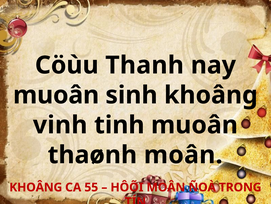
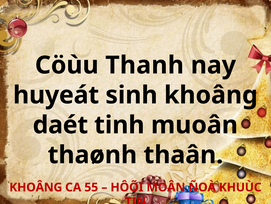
muoân at (56, 95): muoân -> huyeát
vinh: vinh -> daét
thaønh moân: moân -> thaân
TRONG: TRONG -> KHUÙC
